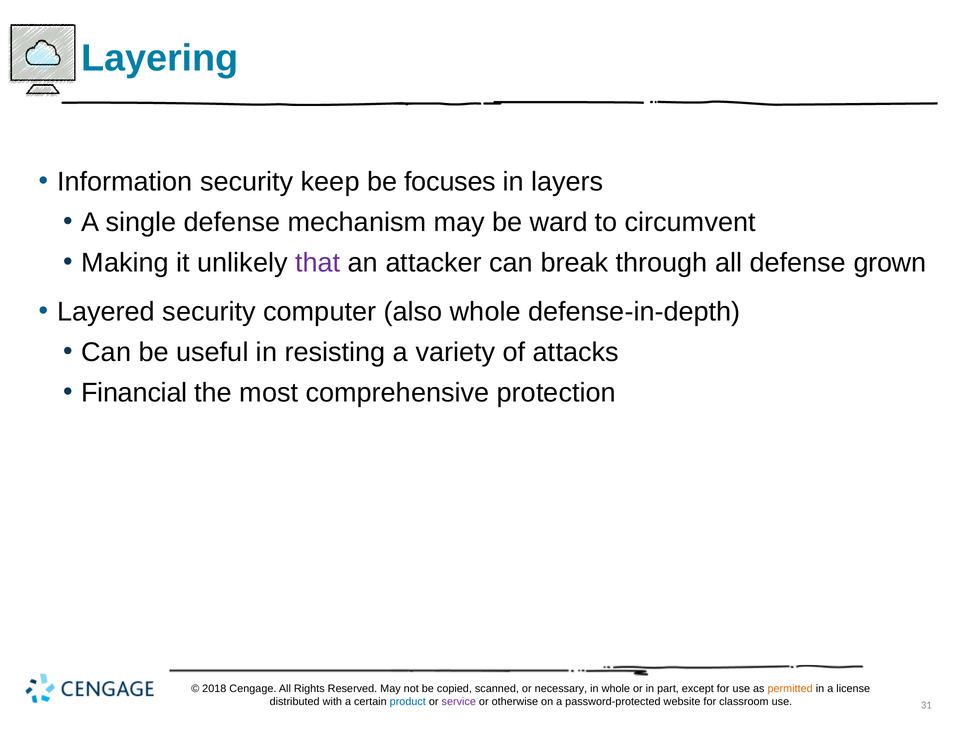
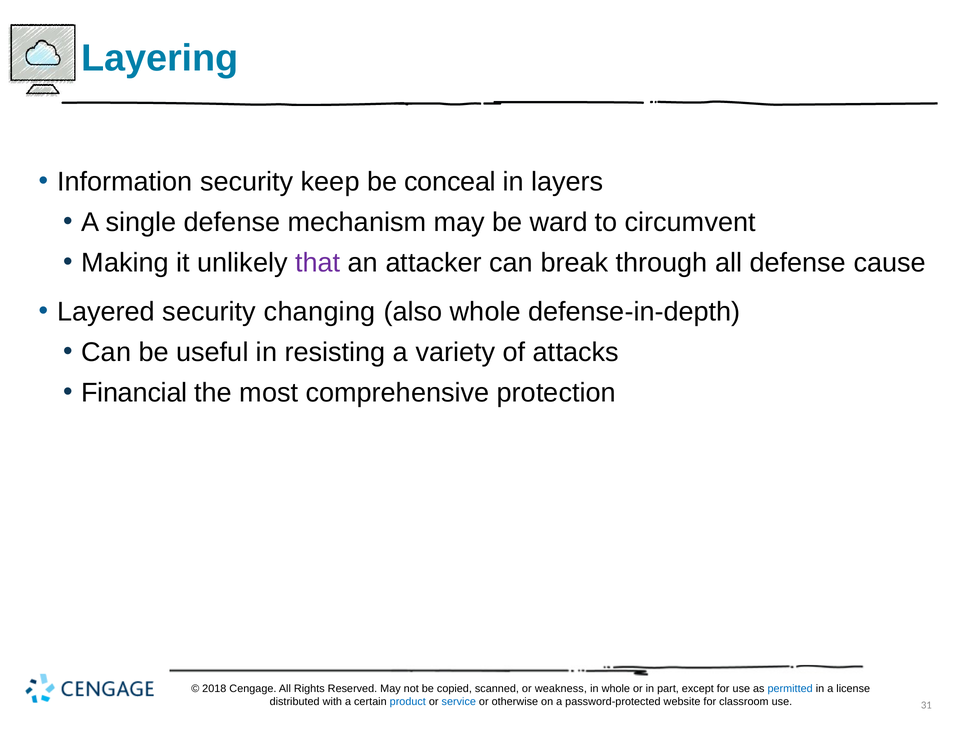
focuses: focuses -> conceal
grown: grown -> cause
computer: computer -> changing
necessary: necessary -> weakness
permitted colour: orange -> blue
service colour: purple -> blue
